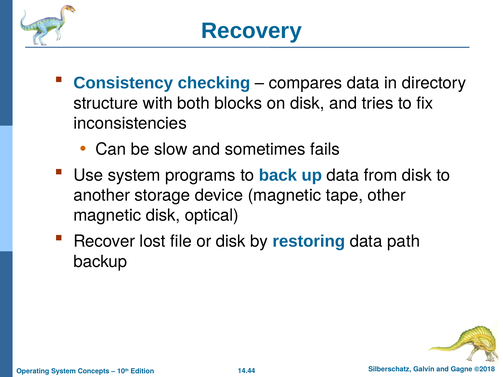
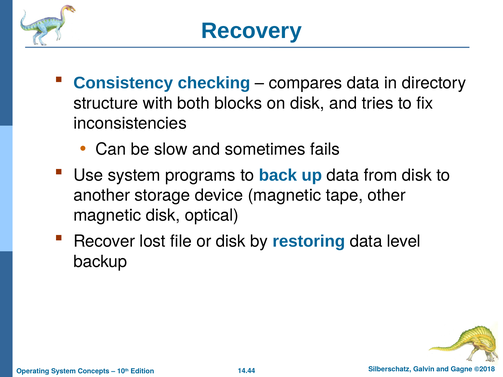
path: path -> level
